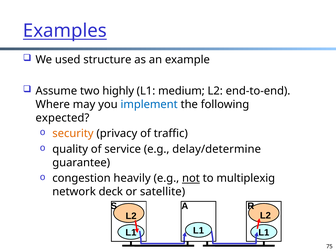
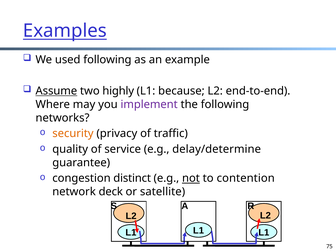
used structure: structure -> following
Assume underline: none -> present
medium: medium -> because
implement colour: blue -> purple
expected: expected -> networks
heavily: heavily -> distinct
multiplexig: multiplexig -> contention
